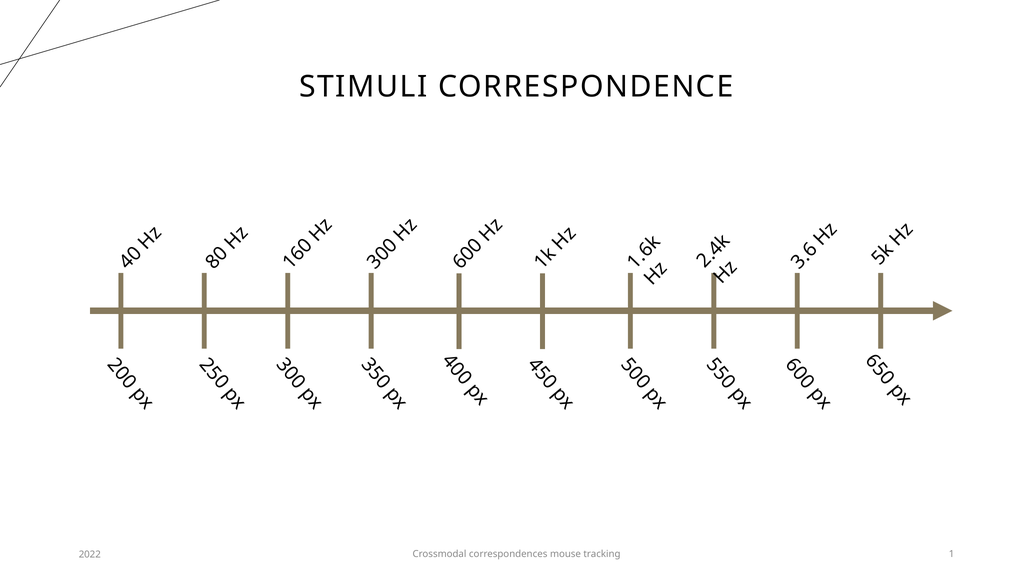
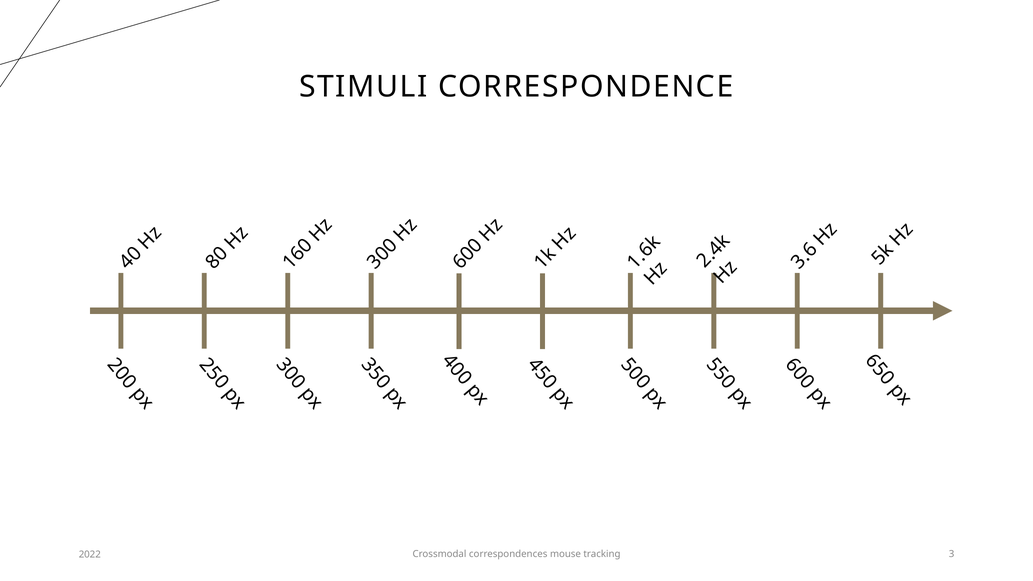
tracking 1: 1 -> 3
